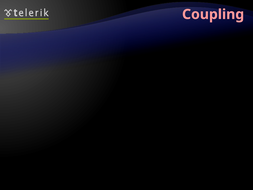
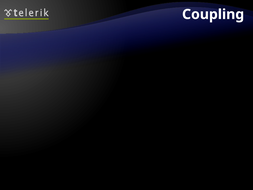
Coupling at (213, 14) colour: pink -> white
